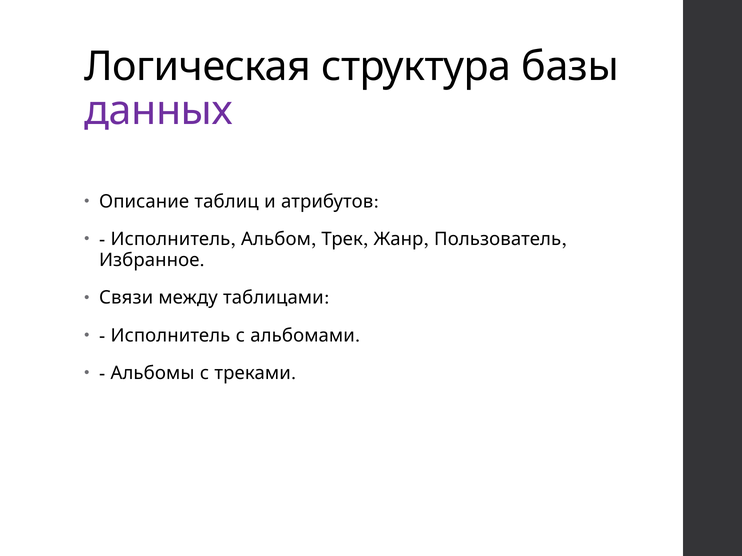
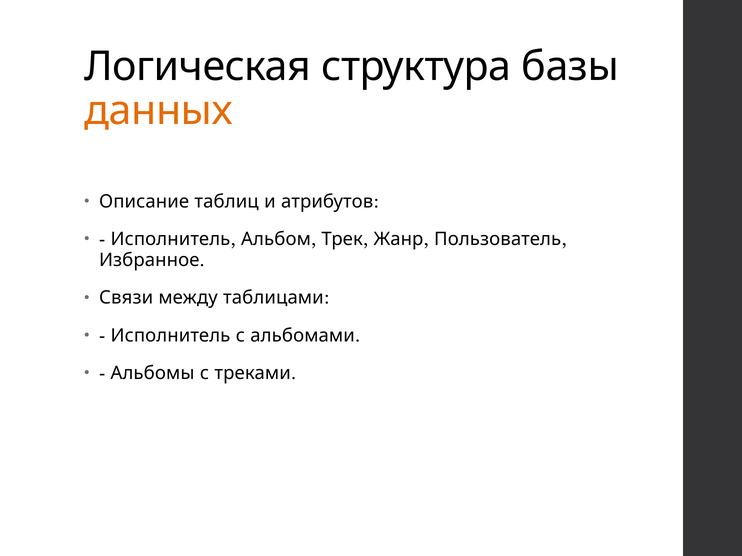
данных colour: purple -> orange
